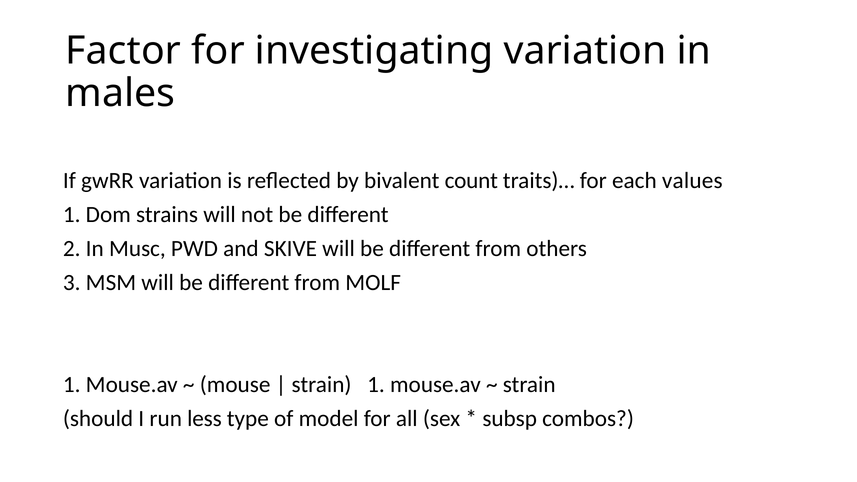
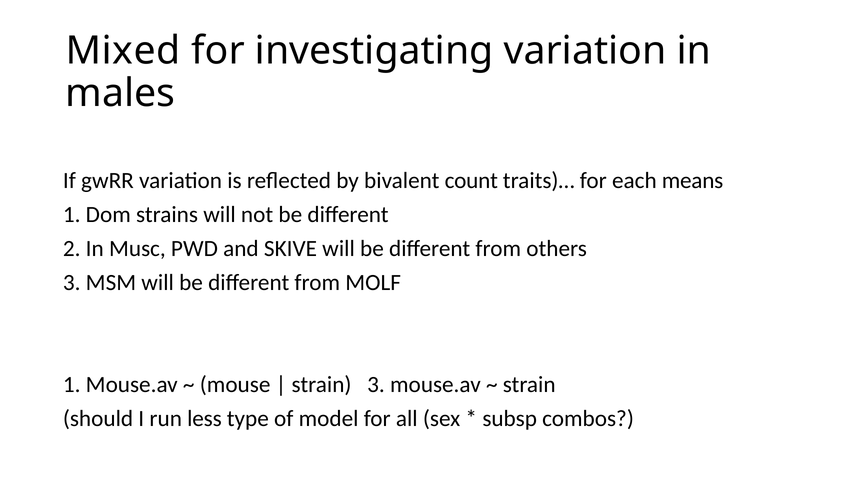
Factor: Factor -> Mixed
values: values -> means
strain 1: 1 -> 3
